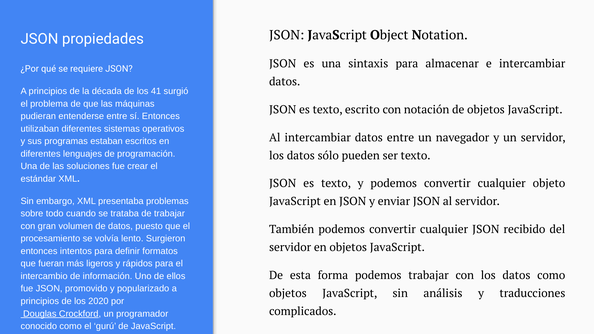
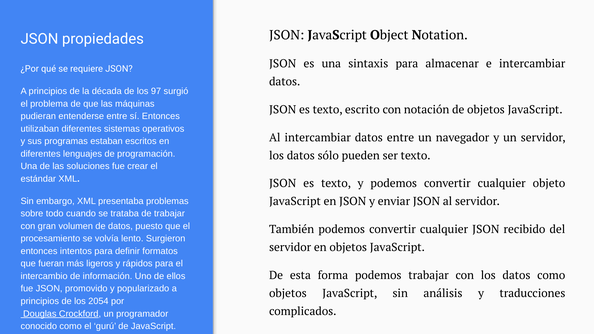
41: 41 -> 97
2020: 2020 -> 2054
